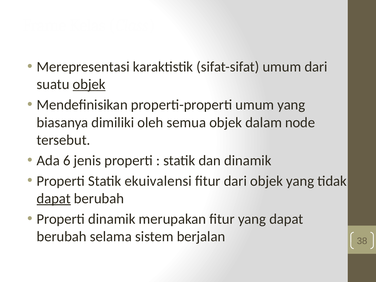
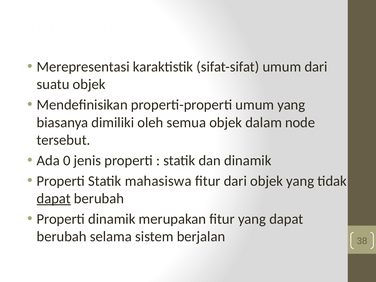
objek at (89, 84) underline: present -> none
6: 6 -> 0
ekuivalensi: ekuivalensi -> mahasiswa
